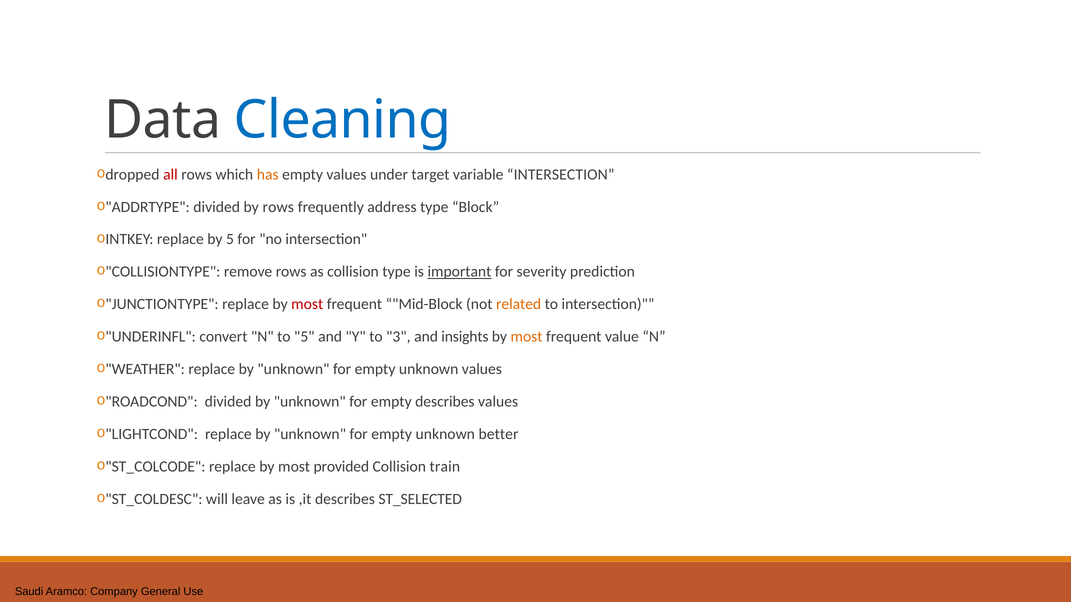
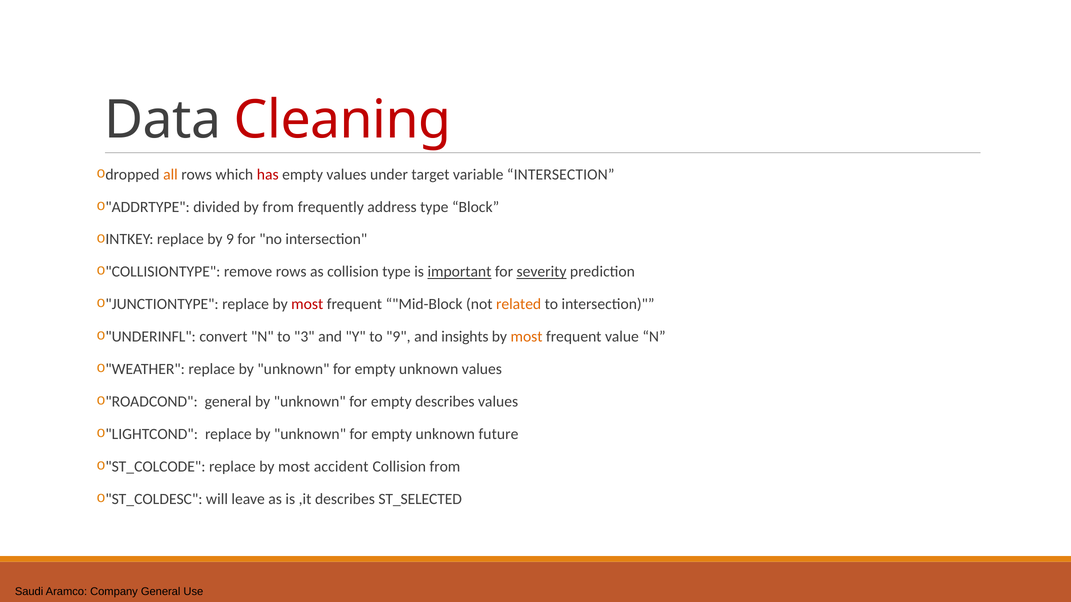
Cleaning colour: blue -> red
all colour: red -> orange
has colour: orange -> red
by rows: rows -> from
by 5: 5 -> 9
severity underline: none -> present
to 5: 5 -> 3
to 3: 3 -> 9
divided at (228, 402): divided -> general
better: better -> future
provided: provided -> accident
Collision train: train -> from
